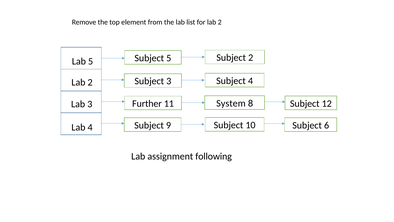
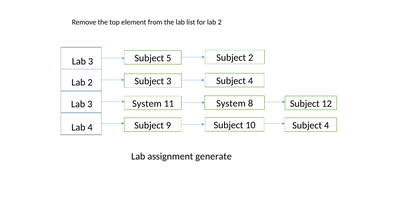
5 at (91, 61): 5 -> 3
Further at (147, 103): Further -> System
10 Subject 6: 6 -> 4
following: following -> generate
